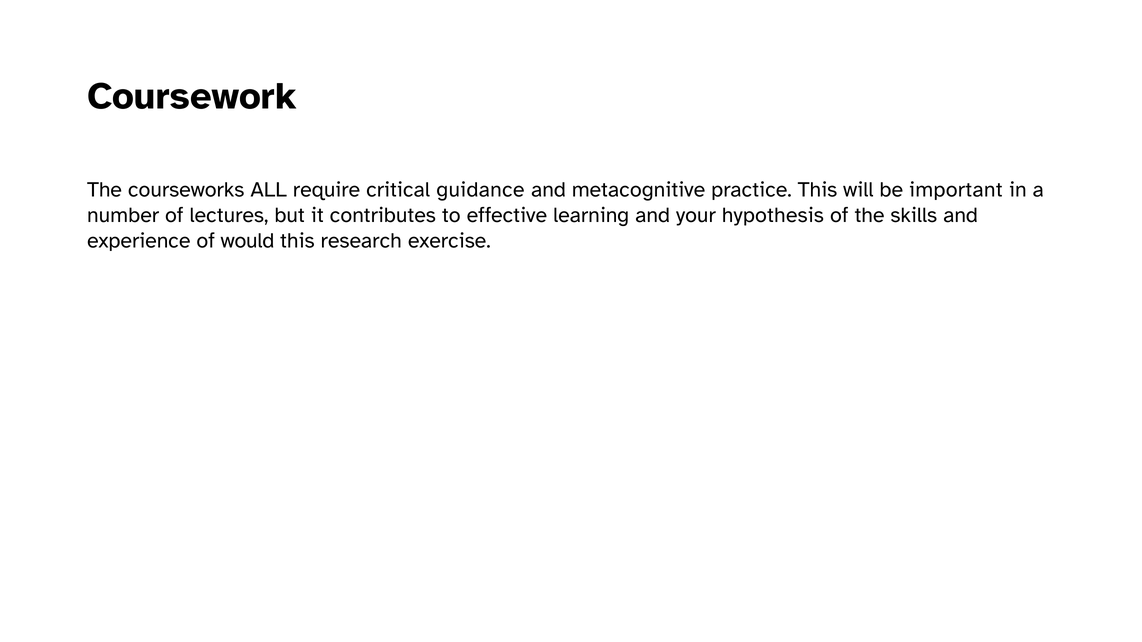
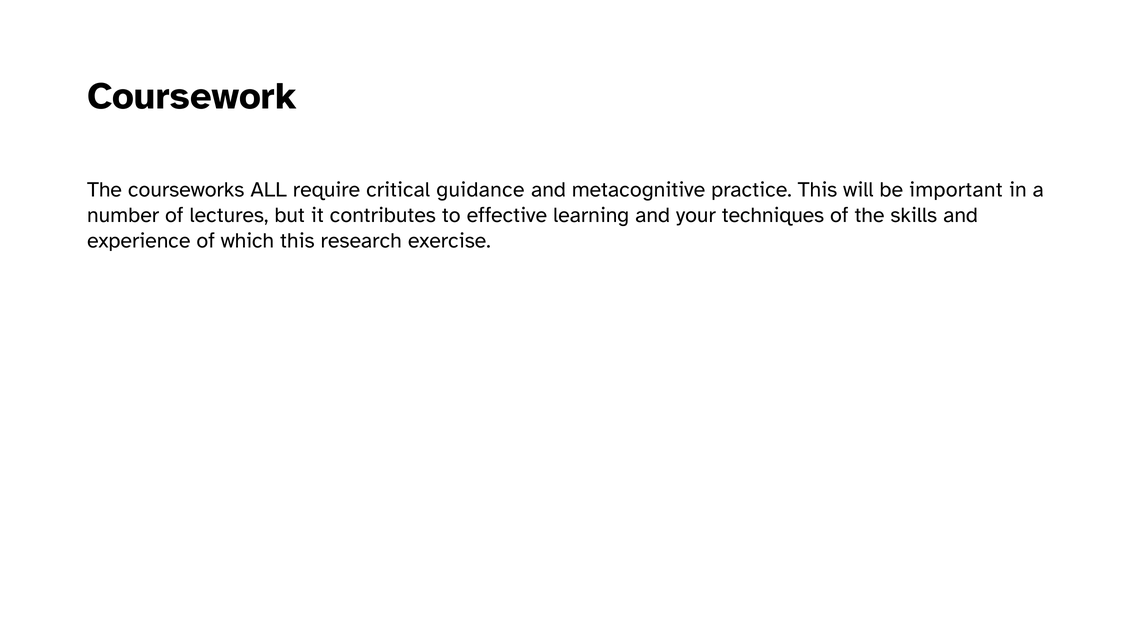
hypothesis: hypothesis -> techniques
would: would -> which
